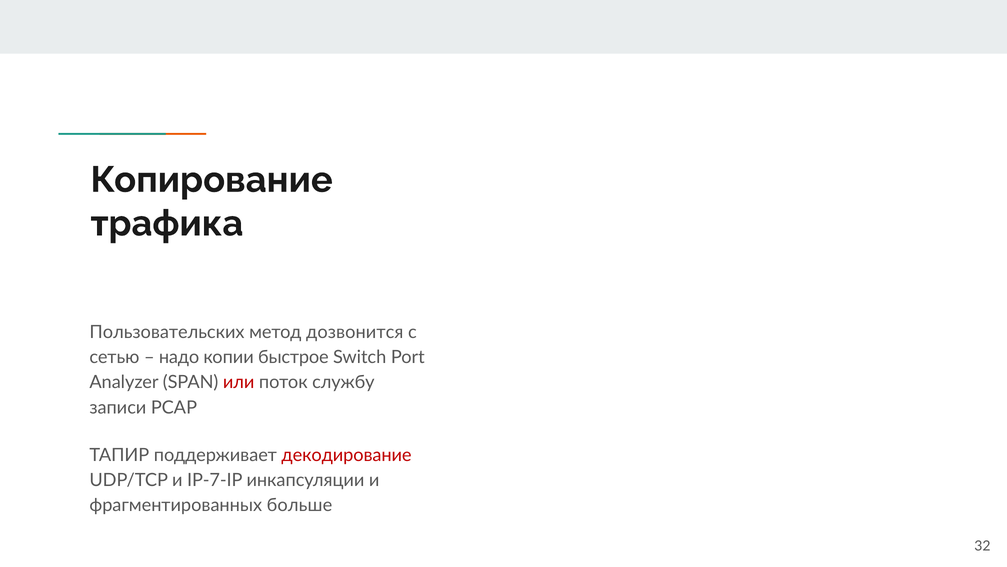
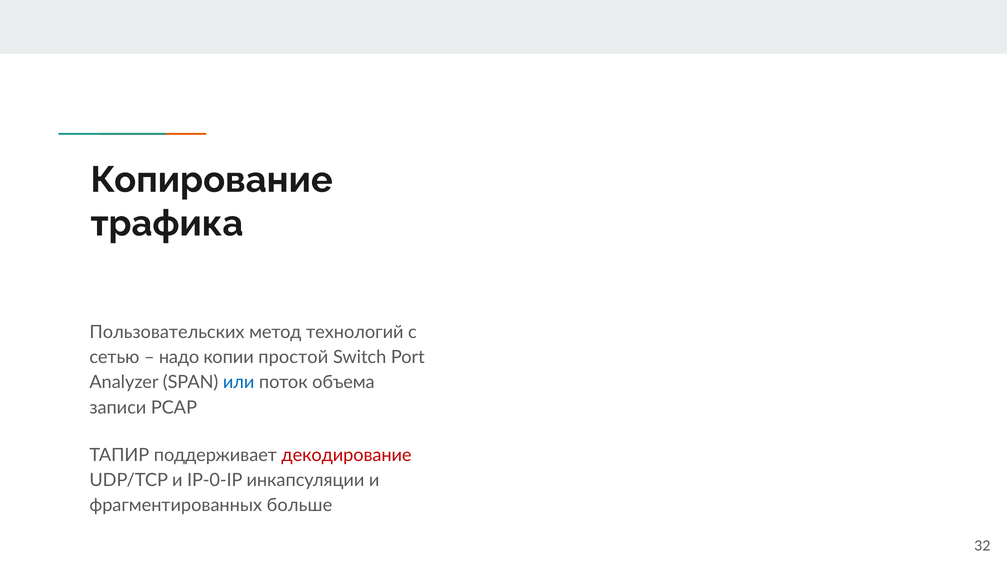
дозвонится: дозвонится -> технологий
быстрое: быстрое -> простой
или colour: red -> blue
службу: службу -> объема
IP-7-IP: IP-7-IP -> IP-0-IP
